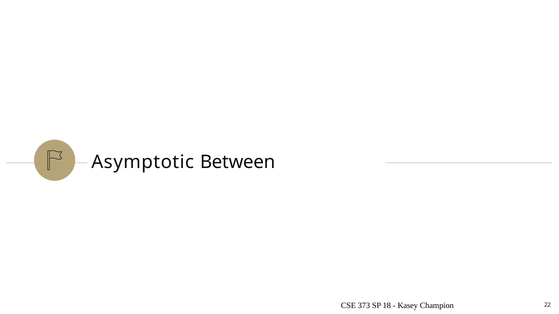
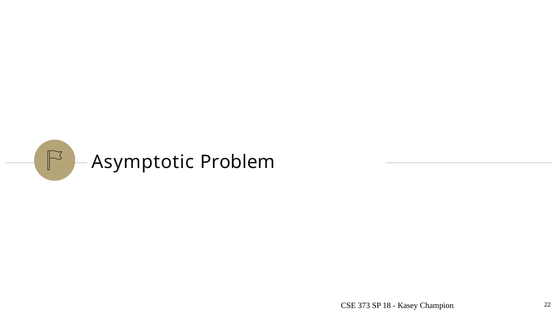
Between: Between -> Problem
